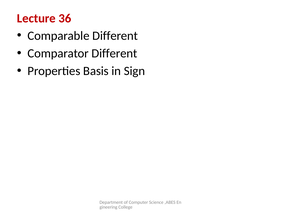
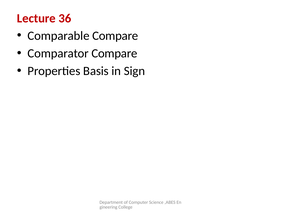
Comparable Different: Different -> Compare
Comparator Different: Different -> Compare
